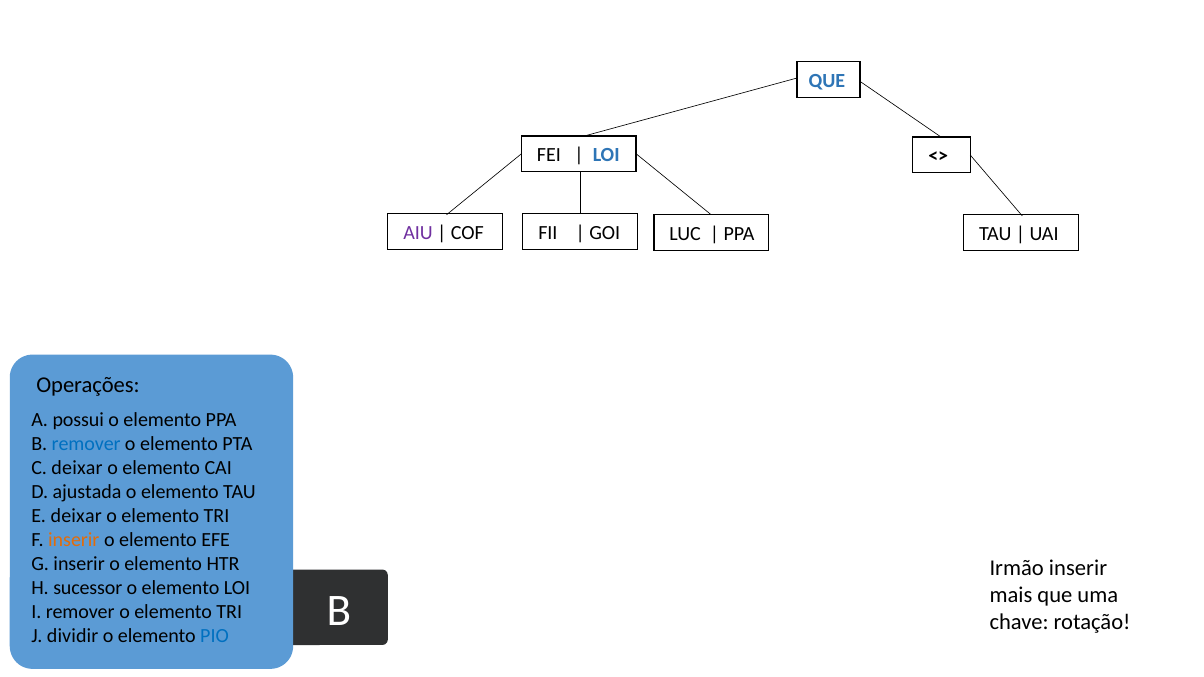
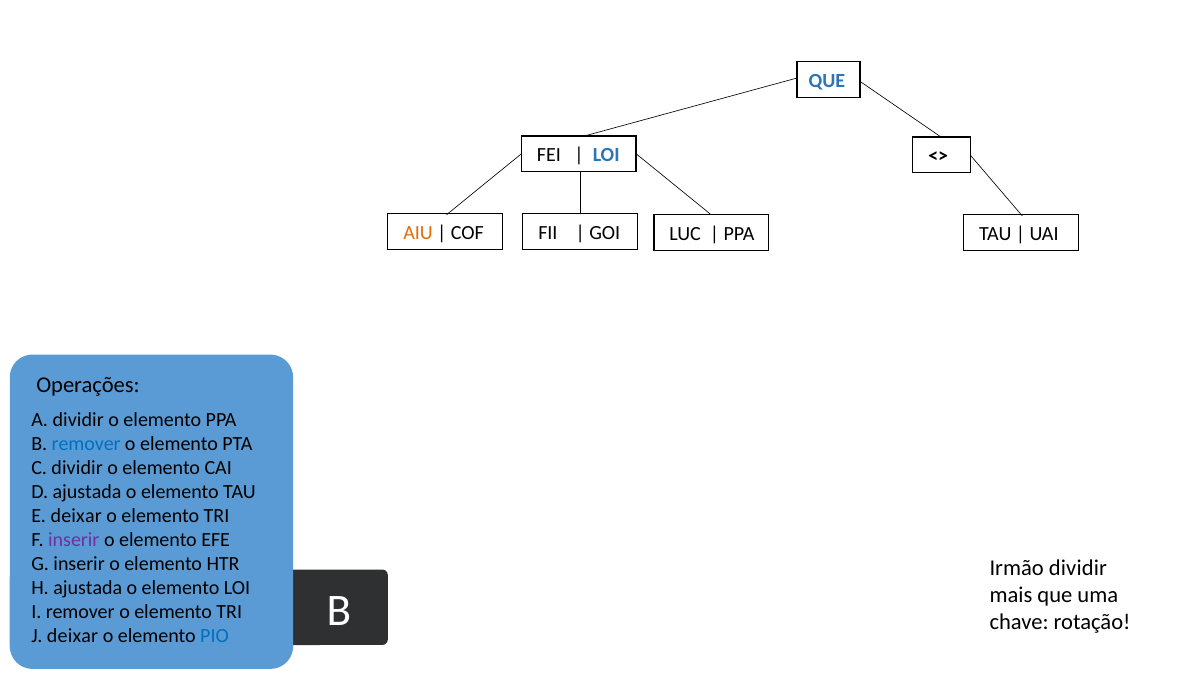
AIU colour: purple -> orange
A possui: possui -> dividir
C deixar: deixar -> dividir
inserir at (74, 540) colour: orange -> purple
Irmão inserir: inserir -> dividir
H sucessor: sucessor -> ajustada
J dividir: dividir -> deixar
